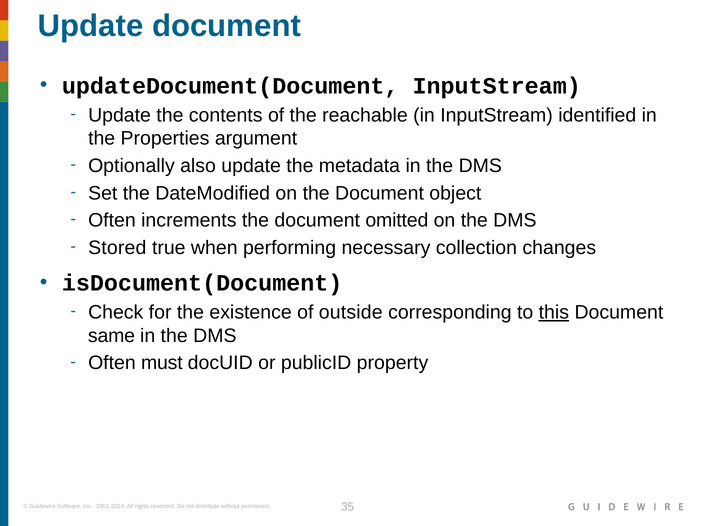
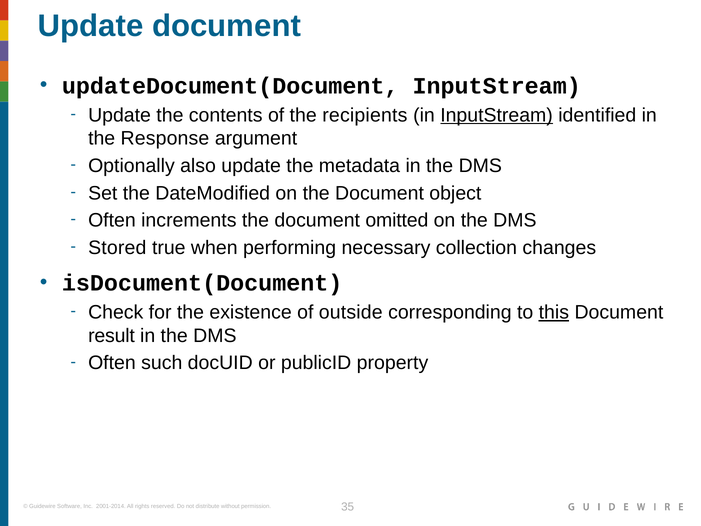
reachable: reachable -> recipients
InputStream at (497, 115) underline: none -> present
Properties: Properties -> Response
same: same -> result
must: must -> such
